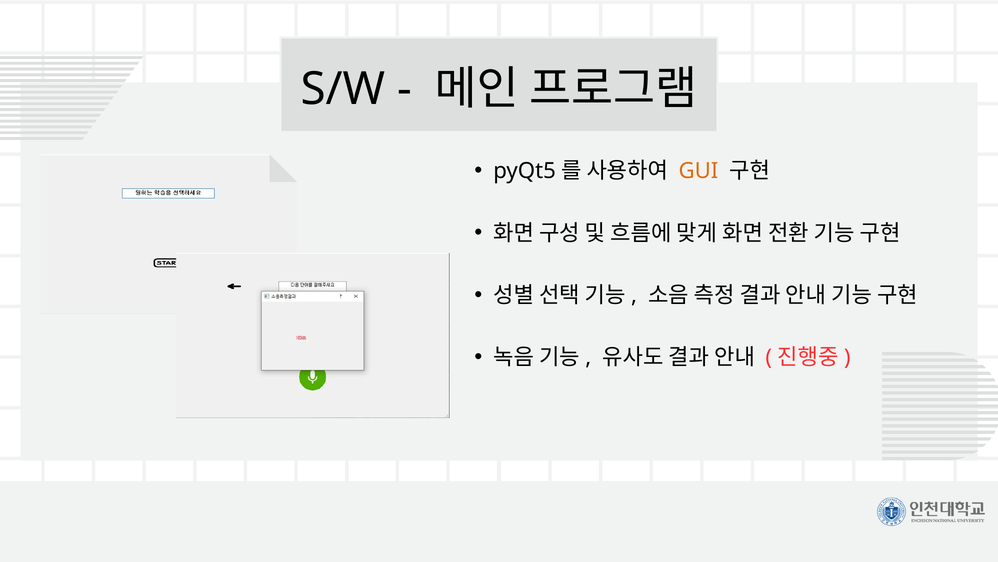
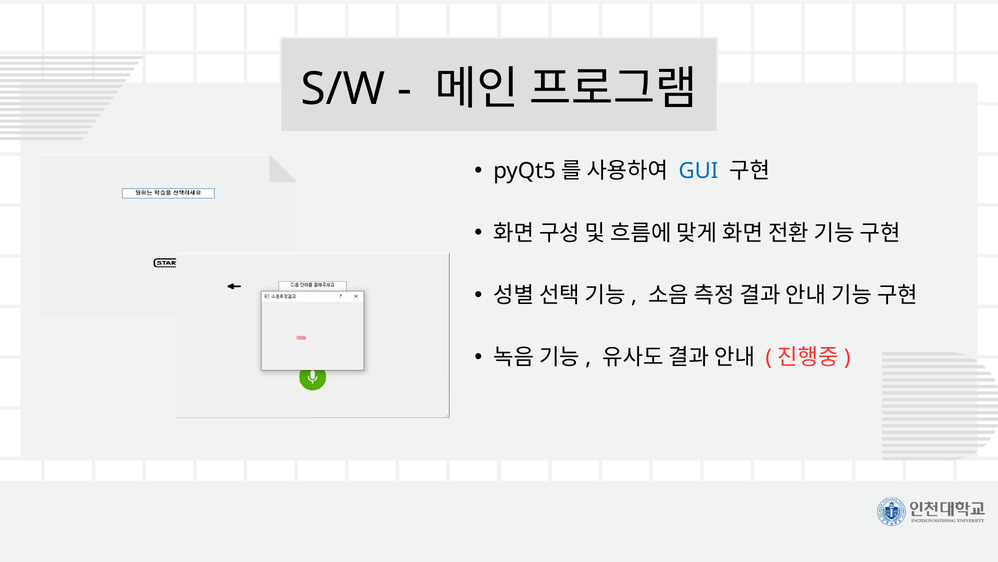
GUI colour: orange -> blue
